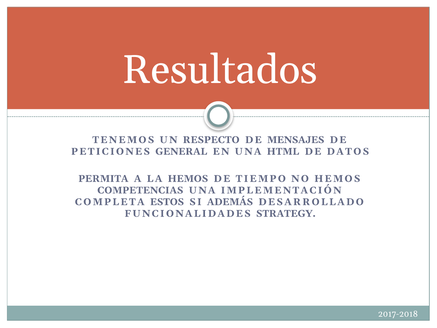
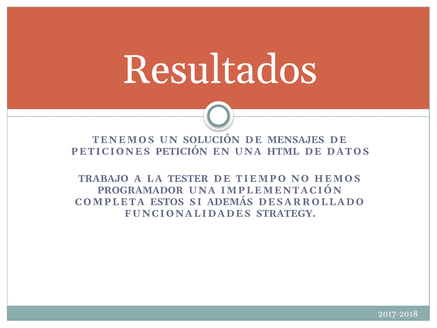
RESPECTO: RESPECTO -> SOLUCIÓN
GENERAL: GENERAL -> PETICIÓN
PERMITA: PERMITA -> TRABAJO
LA HEMOS: HEMOS -> TESTER
COMPETENCIAS: COMPETENCIAS -> PROGRAMADOR
